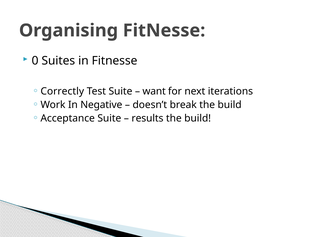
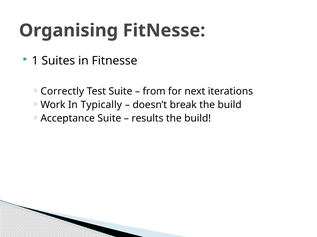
0: 0 -> 1
want: want -> from
Negative: Negative -> Typically
